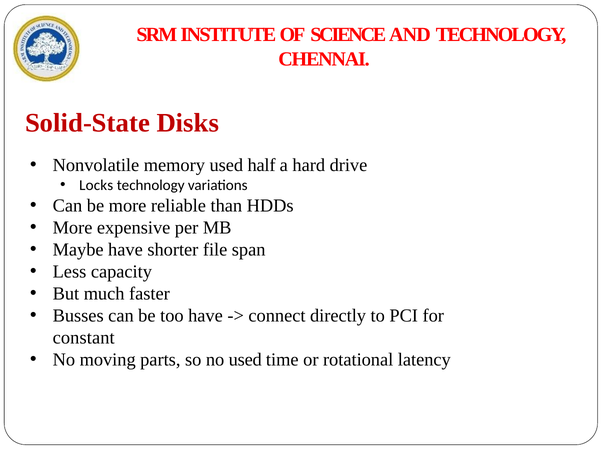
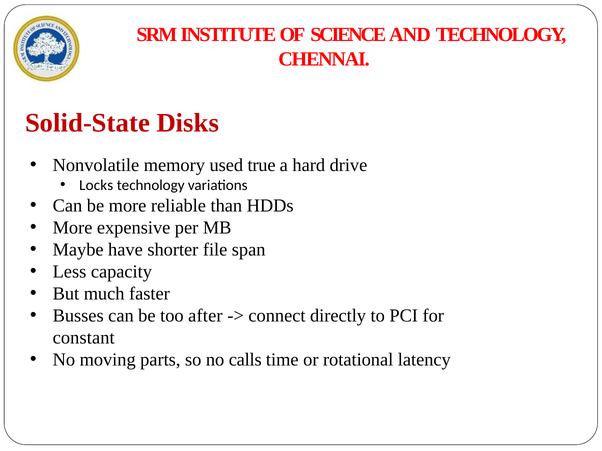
half: half -> true
too have: have -> after
no used: used -> calls
